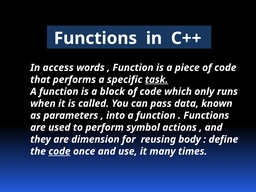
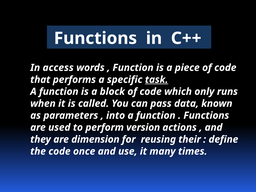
symbol: symbol -> version
body: body -> their
code at (59, 151) underline: present -> none
